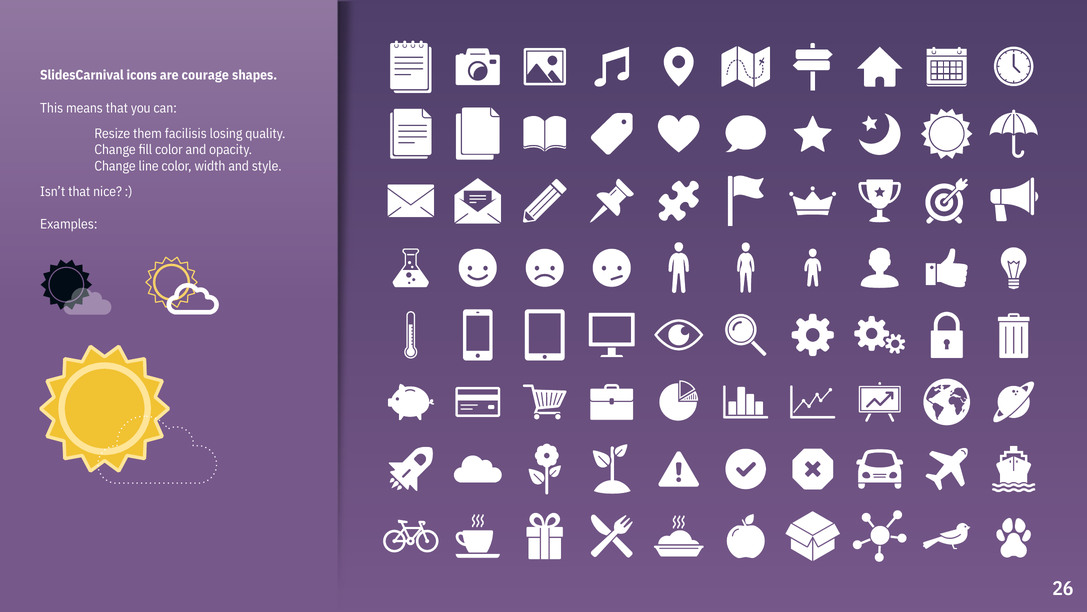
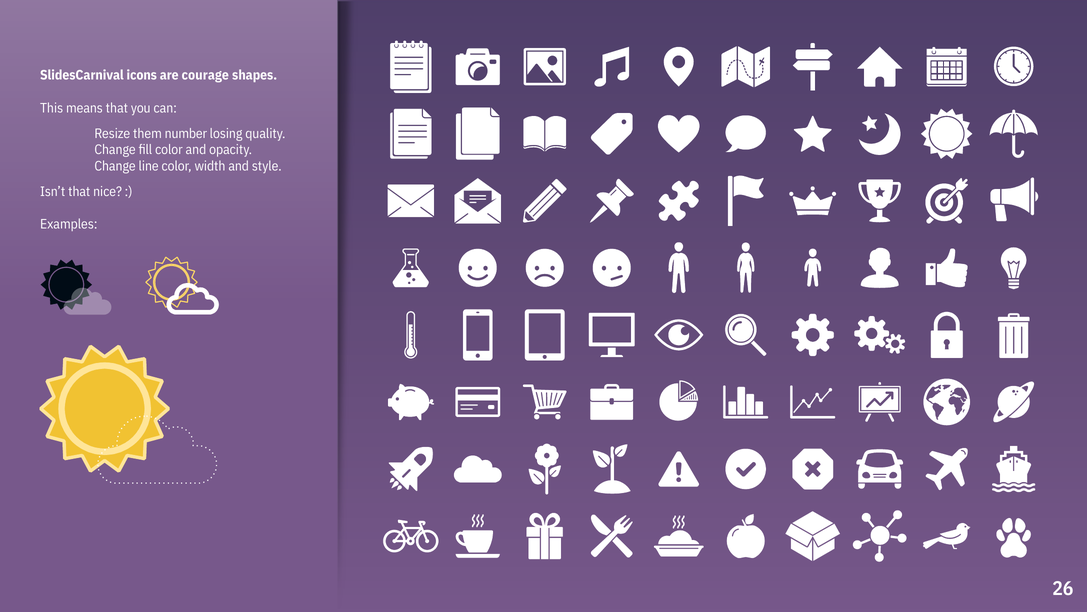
facilisis: facilisis -> number
